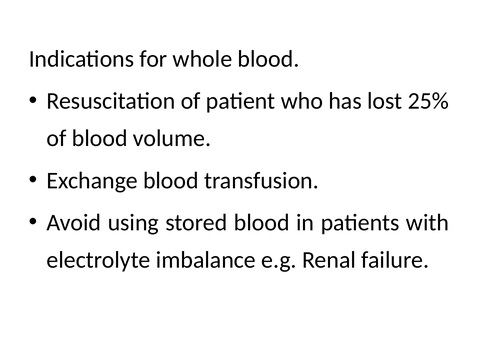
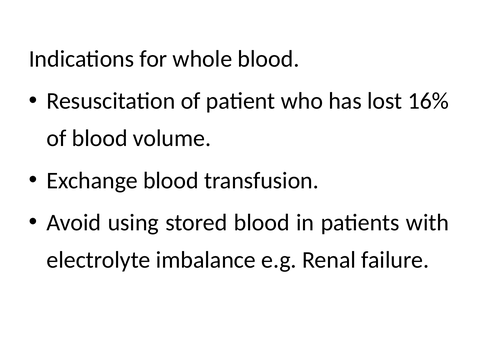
25%: 25% -> 16%
